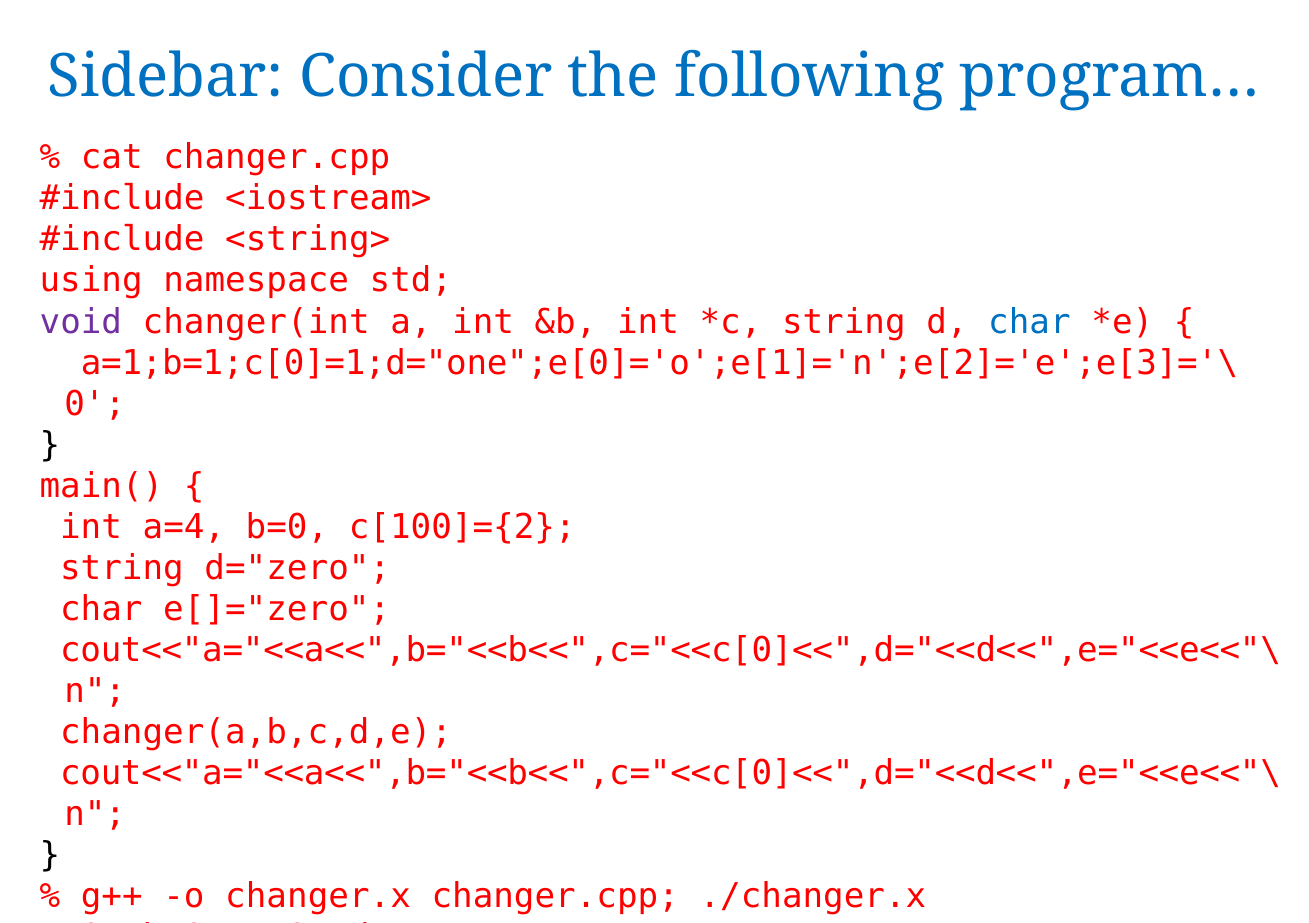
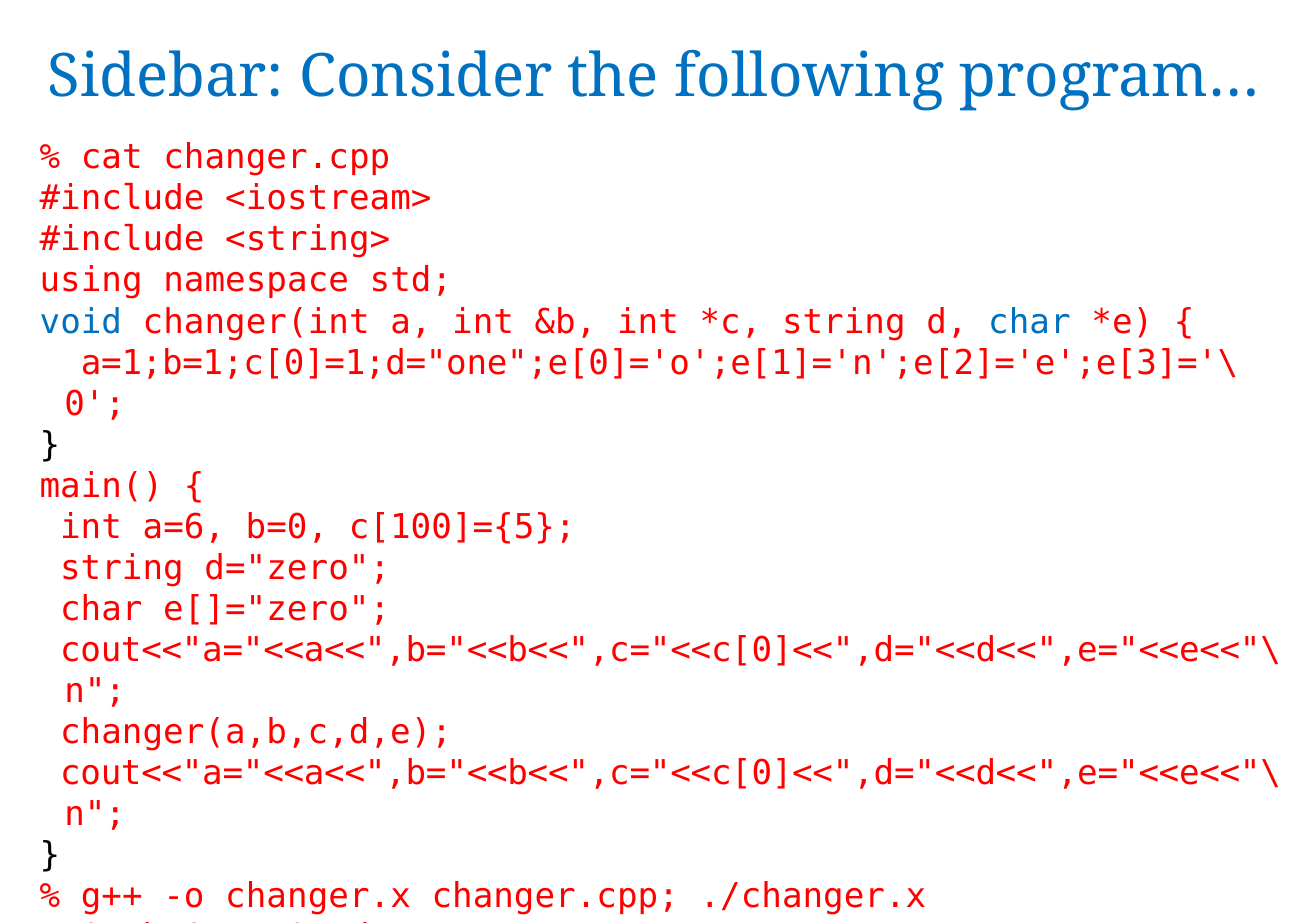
void colour: purple -> blue
a=4: a=4 -> a=6
c[100]={2: c[100]={2 -> c[100]={5
